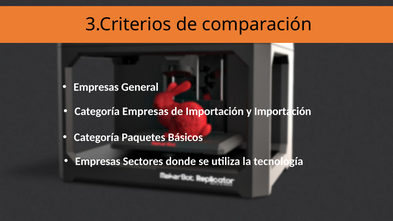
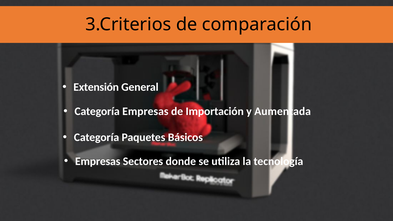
Empresas at (96, 87): Empresas -> Extensión
y Importación: Importación -> Aumentada
